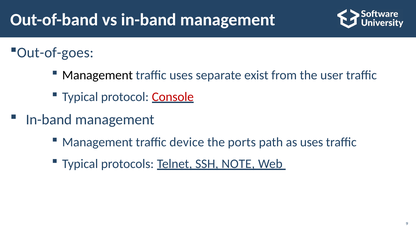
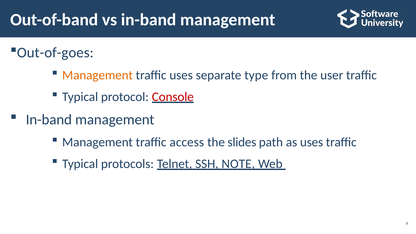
Management at (98, 75) colour: black -> orange
exist: exist -> type
device: device -> access
ports: ports -> slides
